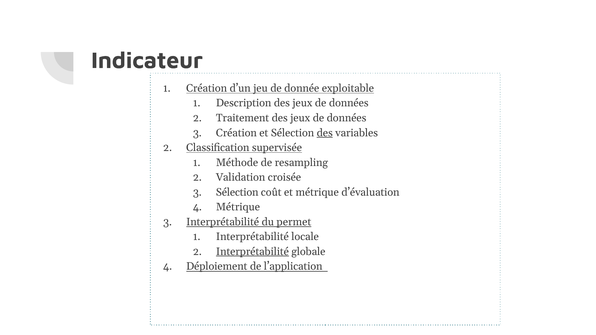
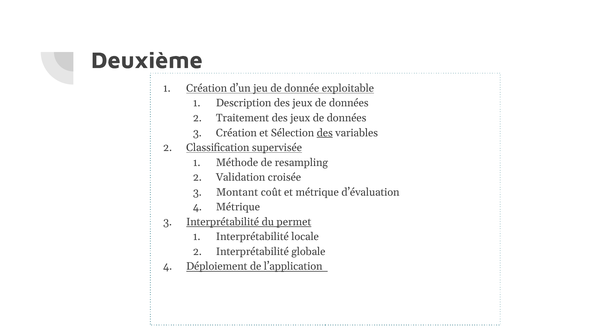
Indicateur: Indicateur -> Deuxième
Sélection at (237, 192): Sélection -> Montant
Interprétabilité at (252, 252) underline: present -> none
